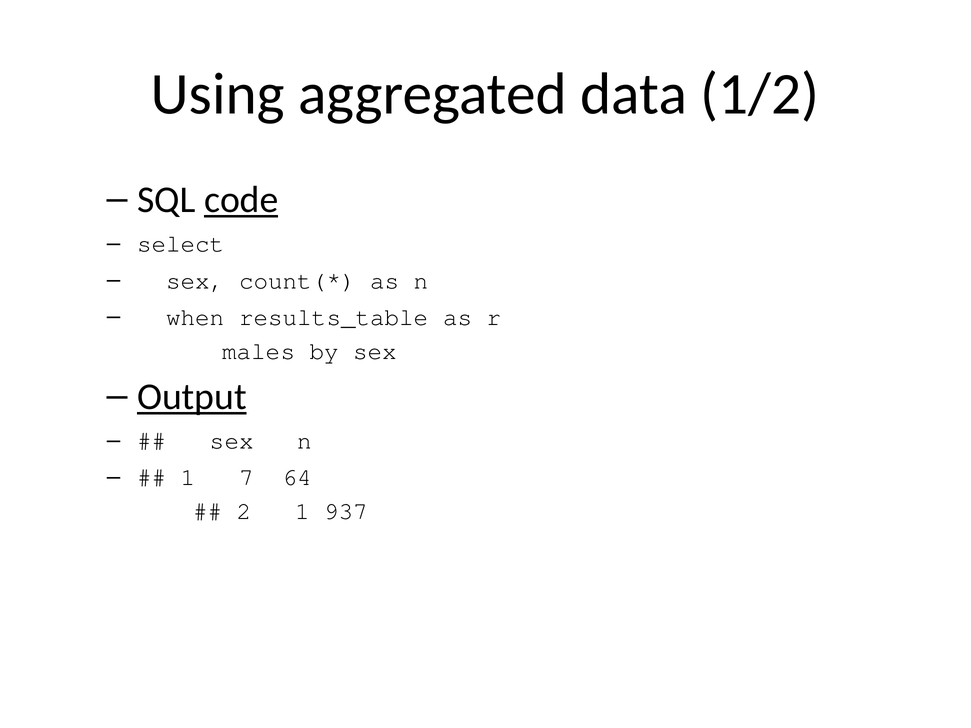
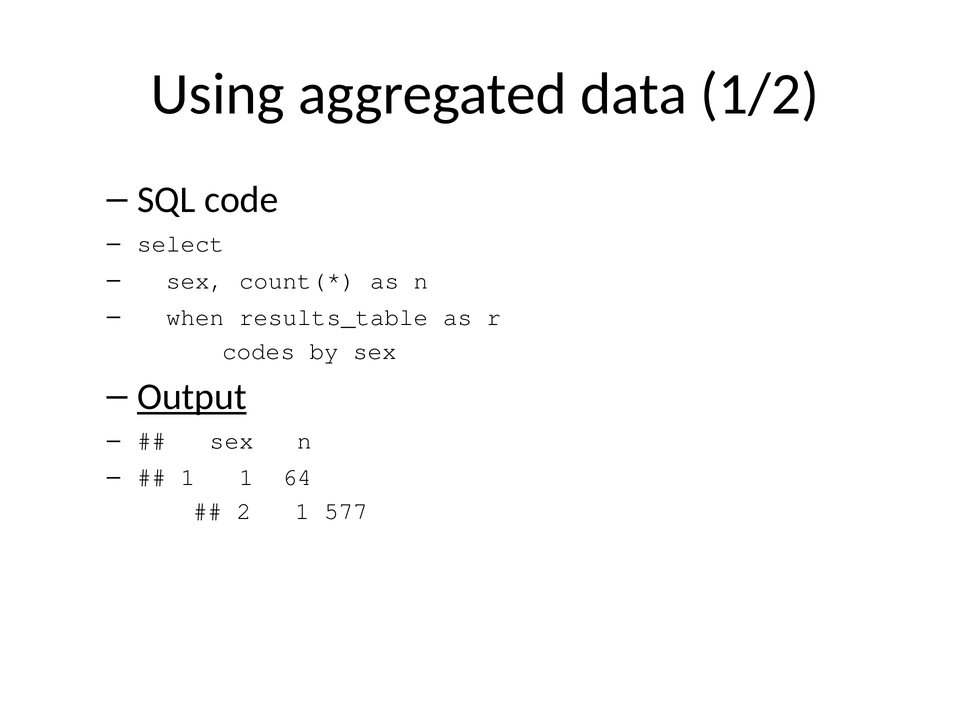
code underline: present -> none
males: males -> codes
1 7: 7 -> 1
937: 937 -> 577
